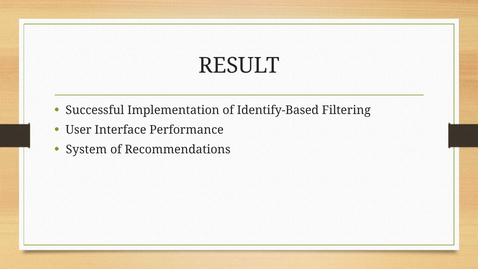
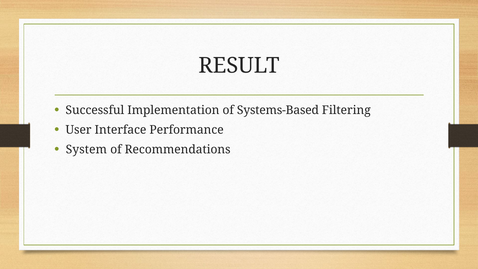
Identify-Based: Identify-Based -> Systems-Based
